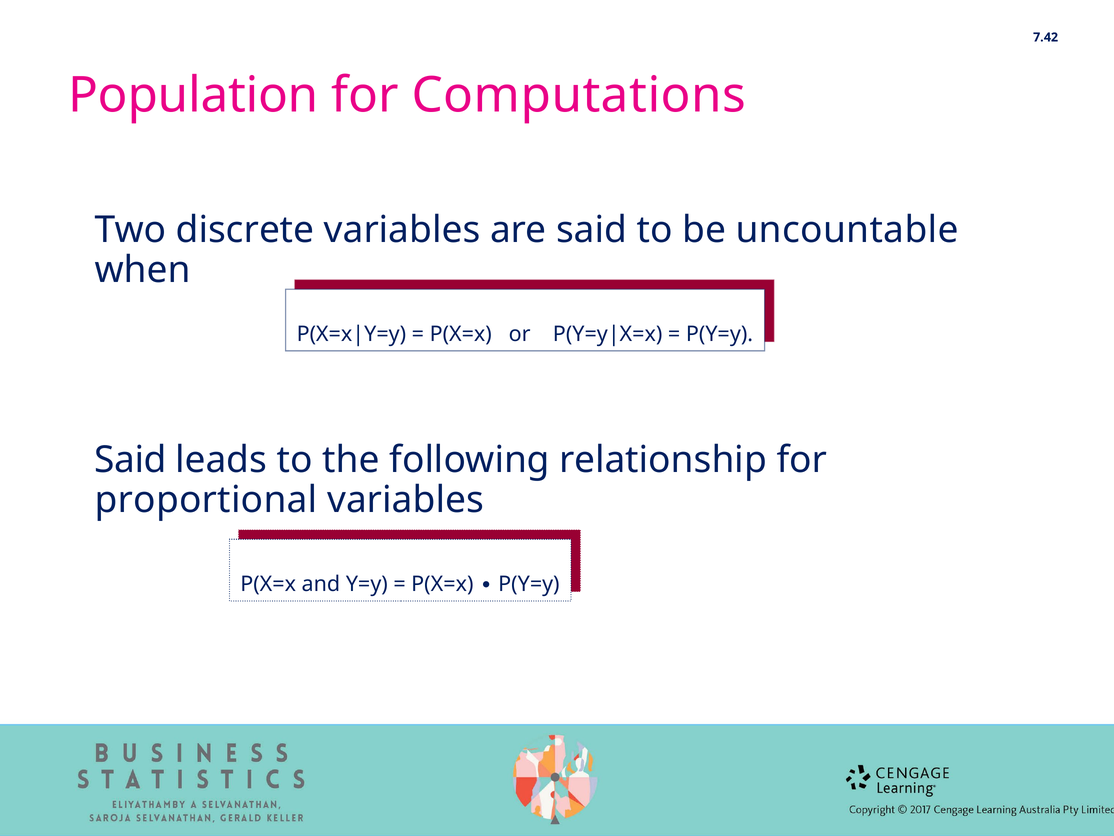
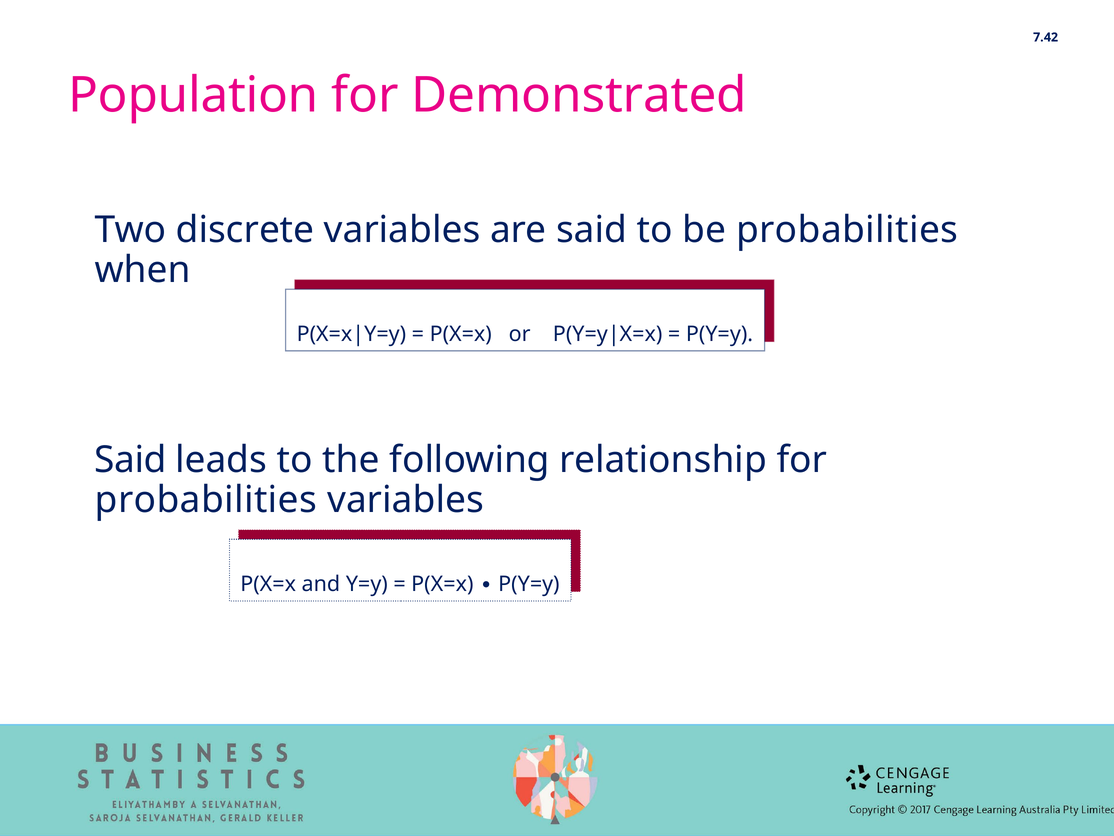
Computations: Computations -> Demonstrated
be uncountable: uncountable -> probabilities
proportional at (206, 500): proportional -> probabilities
